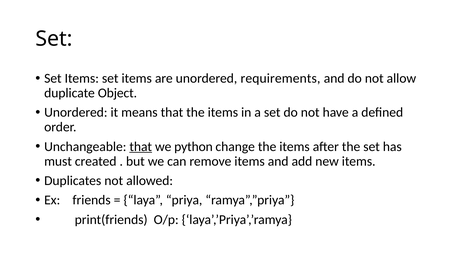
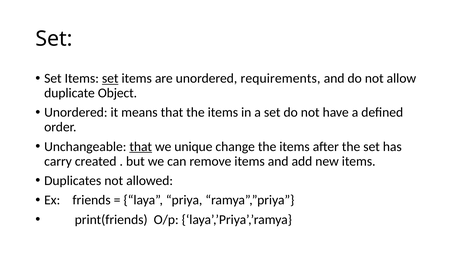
set at (110, 79) underline: none -> present
python: python -> unique
must: must -> carry
